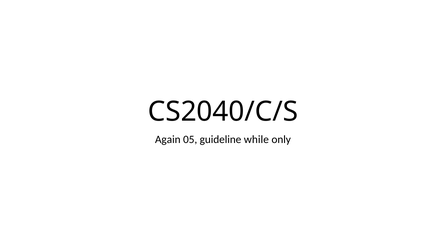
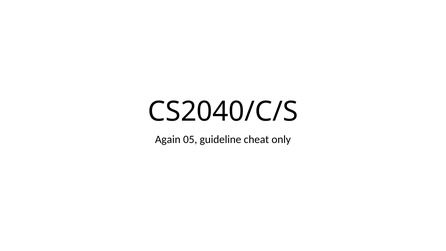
while: while -> cheat
